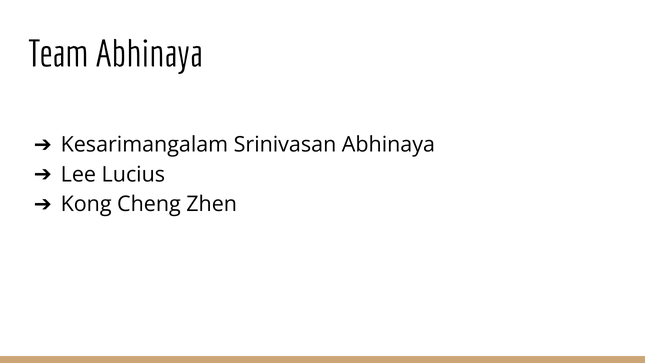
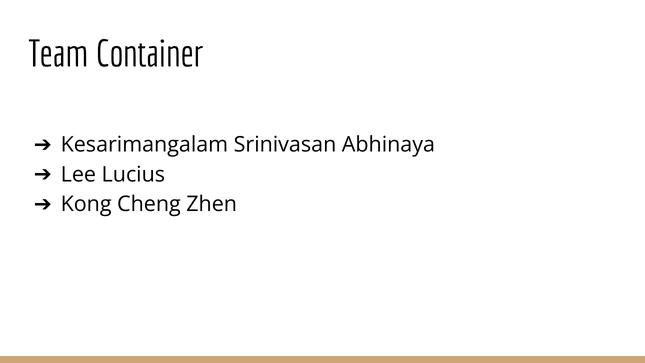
Team Abhinaya: Abhinaya -> Container
